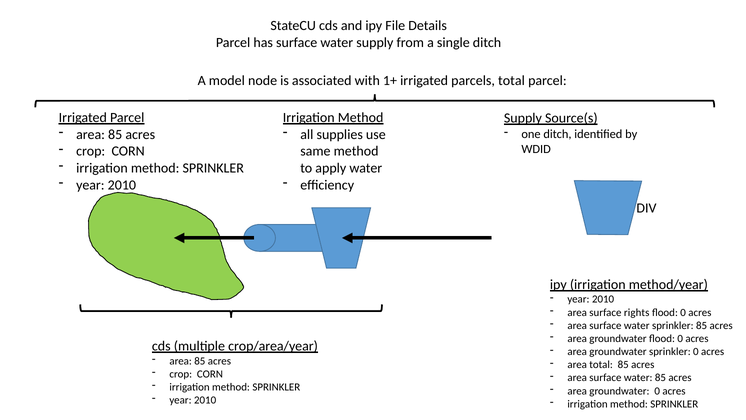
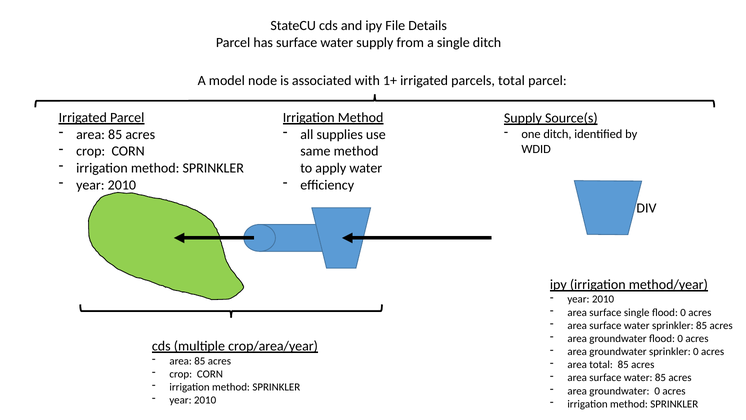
surface rights: rights -> single
